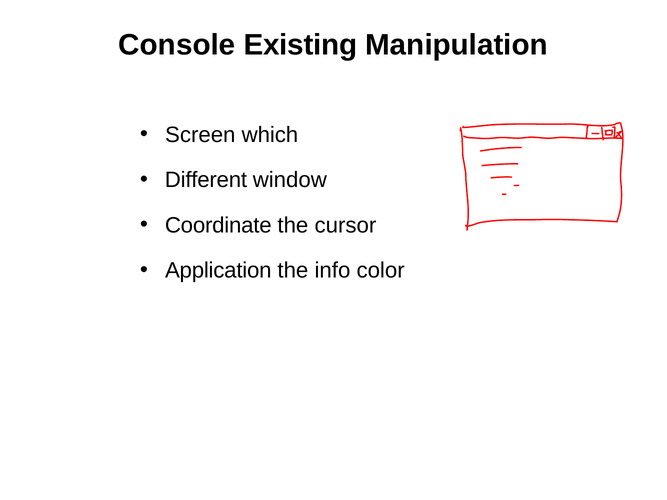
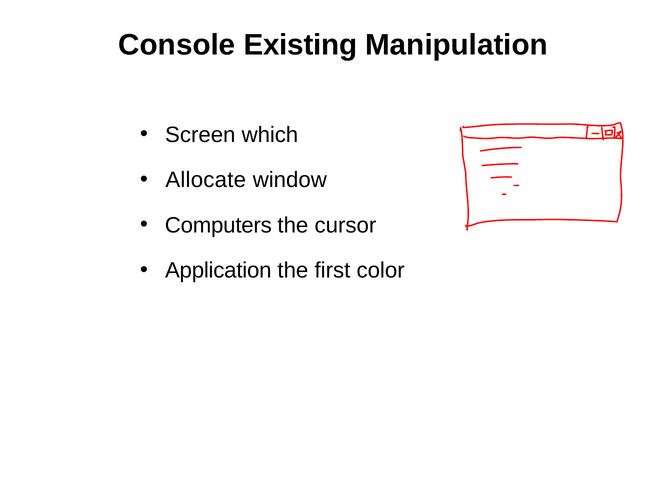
Different: Different -> Allocate
Coordinate: Coordinate -> Computers
info: info -> first
